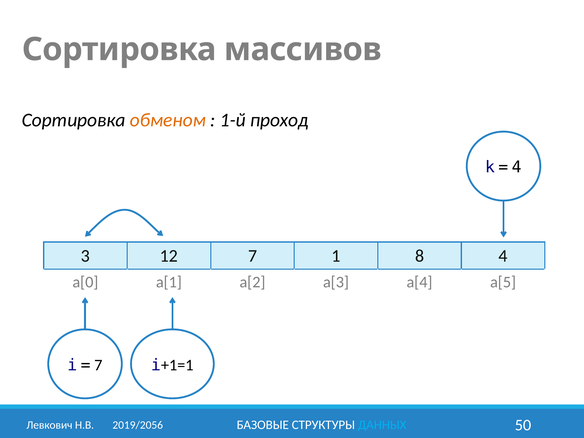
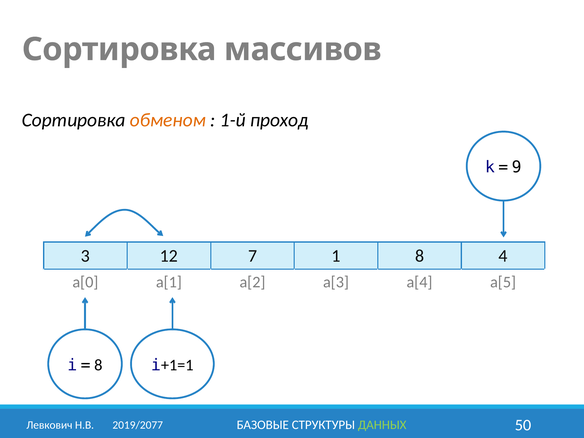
4 at (517, 167): 4 -> 9
7 at (98, 365): 7 -> 8
ДАННЫХ colour: light blue -> light green
2019/2056: 2019/2056 -> 2019/2077
